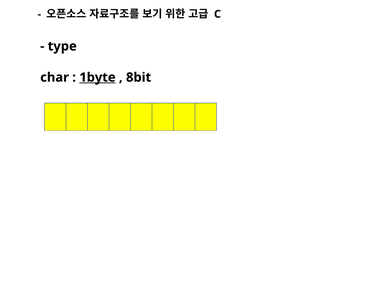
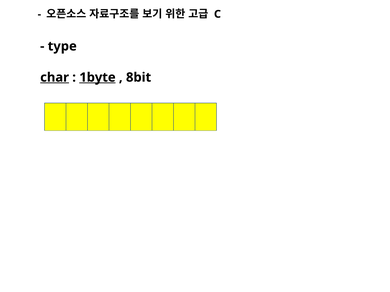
char underline: none -> present
